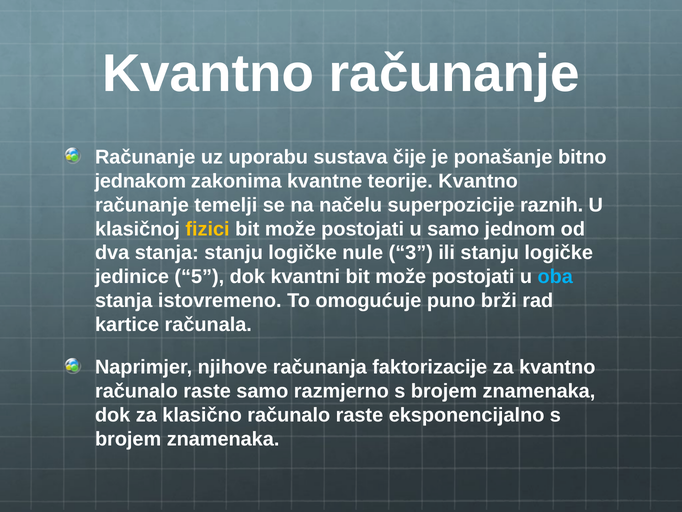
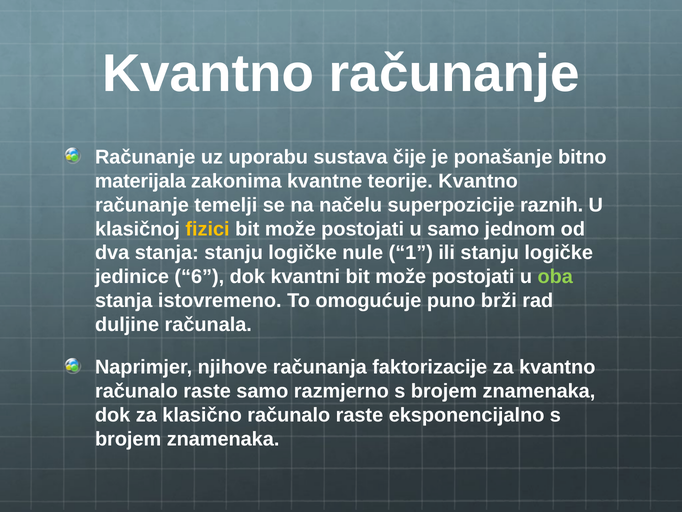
jednakom: jednakom -> materijala
3: 3 -> 1
5: 5 -> 6
oba colour: light blue -> light green
kartice: kartice -> duljine
